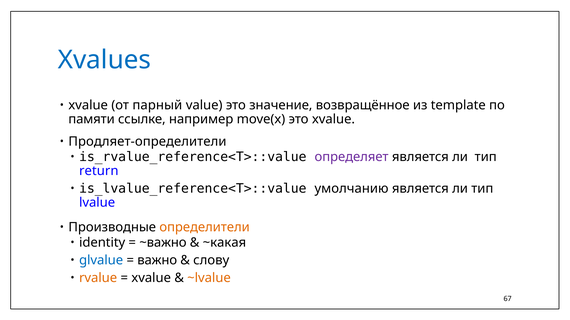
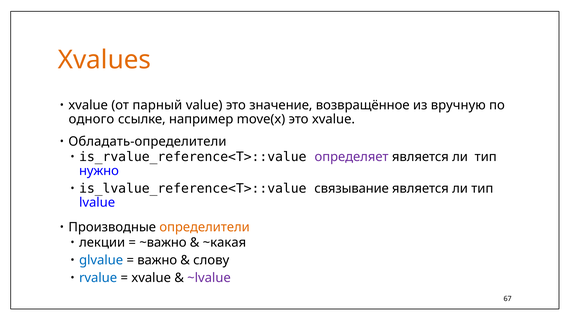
Xvalues colour: blue -> orange
template: template -> вручную
памяти: памяти -> одного
Продляет-определители: Продляет-определители -> Обладать-определители
return: return -> нужно
умолчанию: умолчанию -> связывание
identity: identity -> лекции
rvalue colour: orange -> blue
~lvalue colour: orange -> purple
